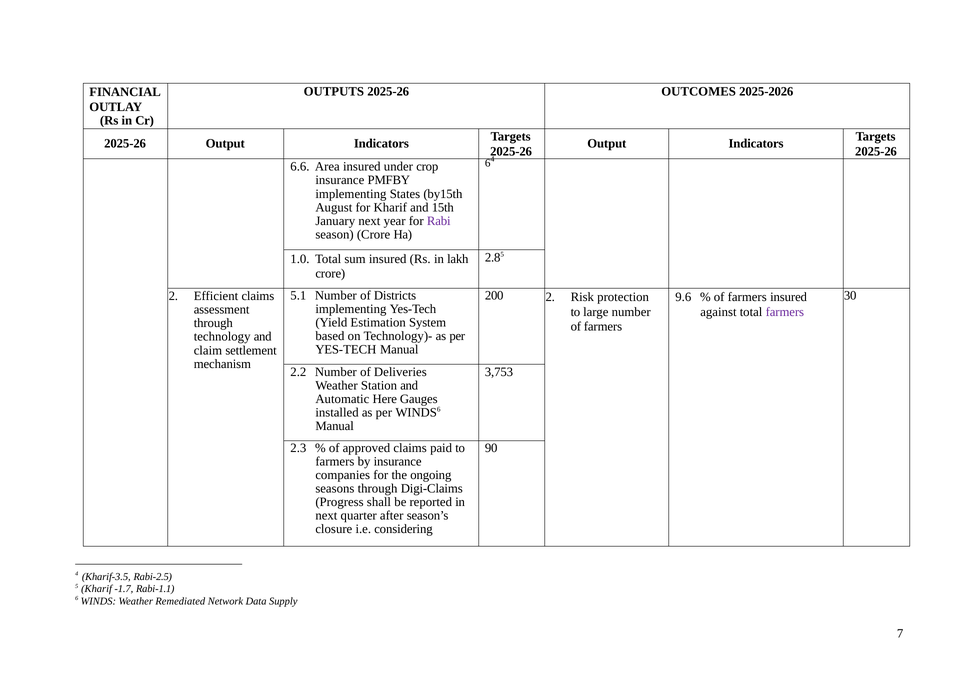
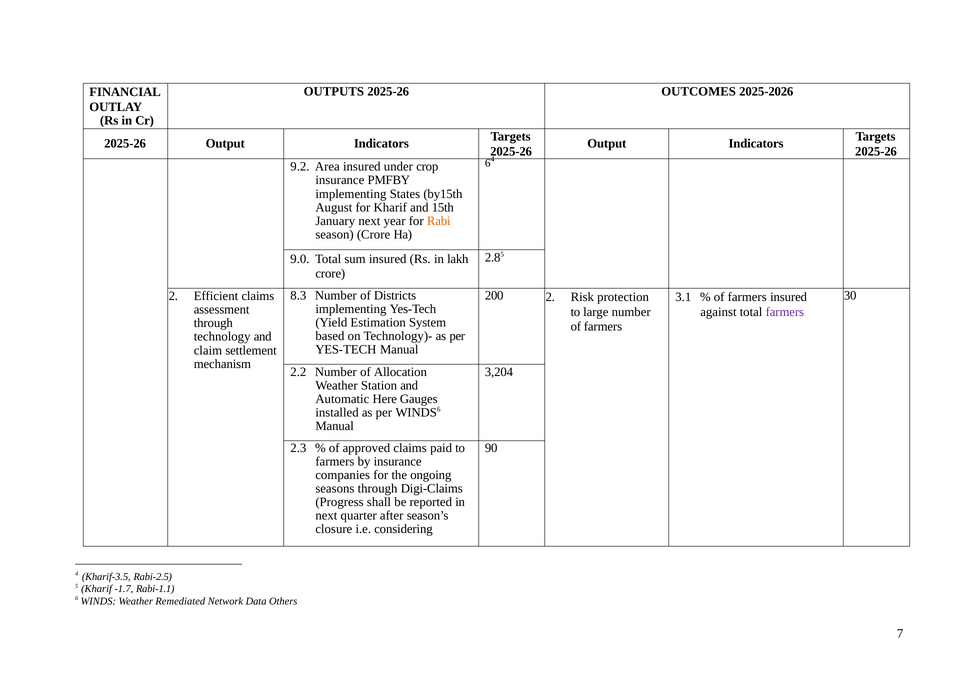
6.6: 6.6 -> 9.2
Rabi colour: purple -> orange
1.0: 1.0 -> 9.0
5.1: 5.1 -> 8.3
9.6: 9.6 -> 3.1
Deliveries: Deliveries -> Allocation
3,753: 3,753 -> 3,204
Supply: Supply -> Others
